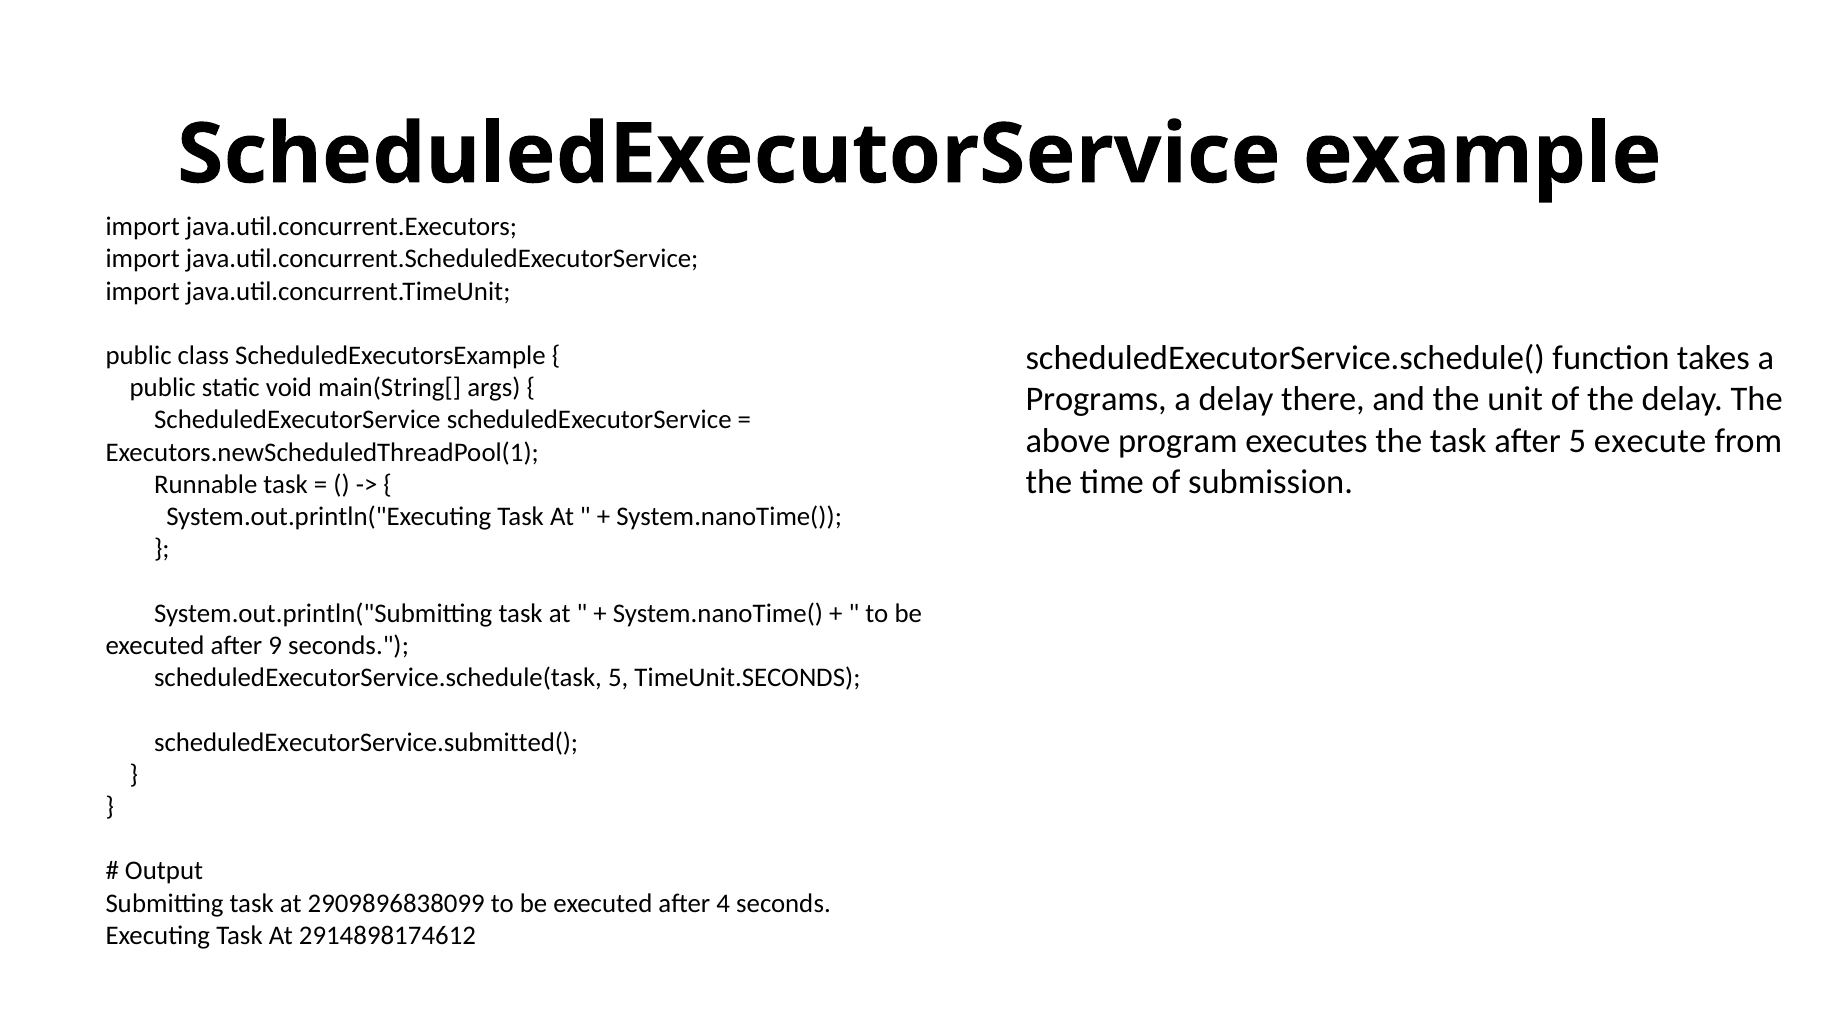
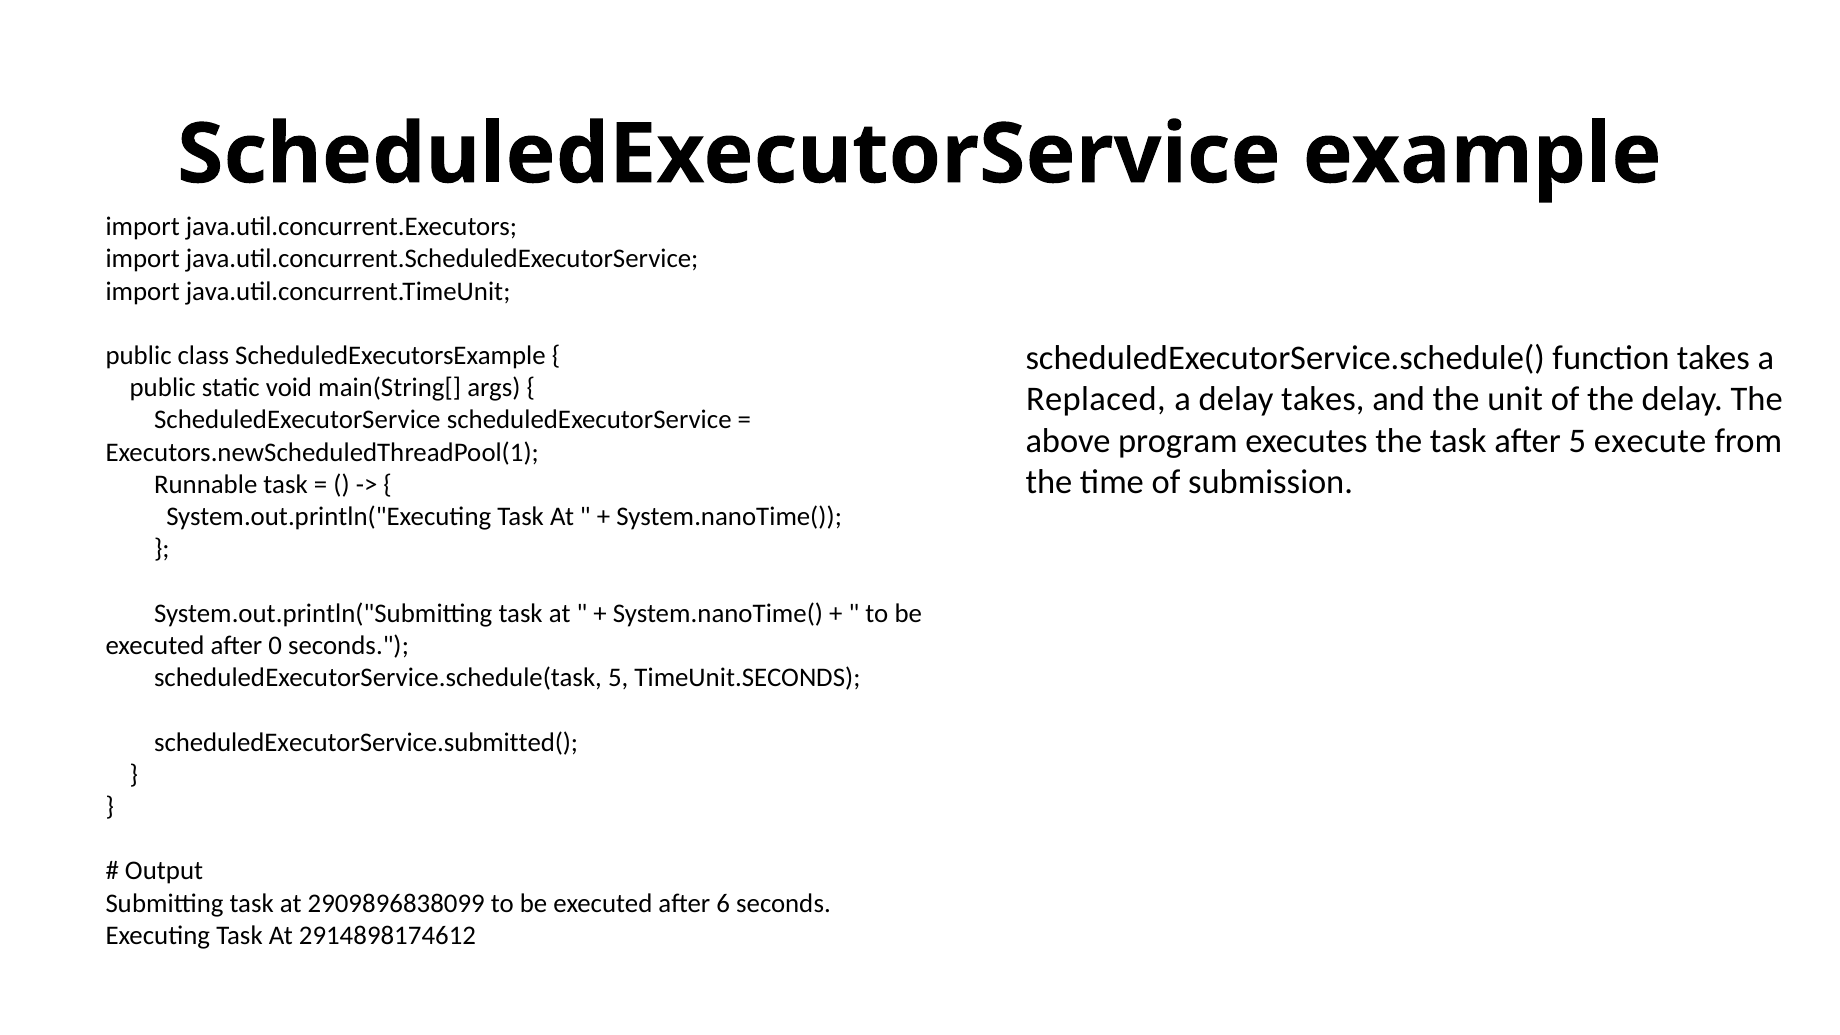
Programs: Programs -> Replaced
delay there: there -> takes
9: 9 -> 0
4: 4 -> 6
